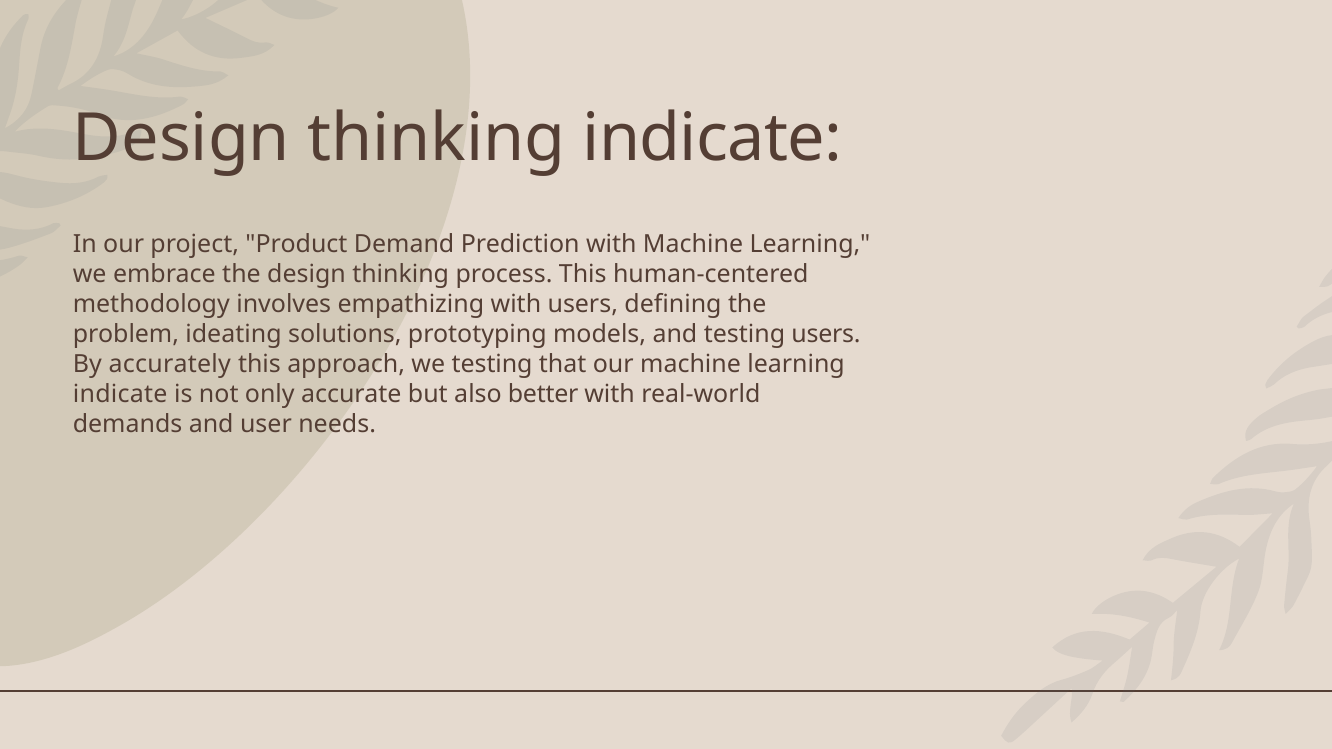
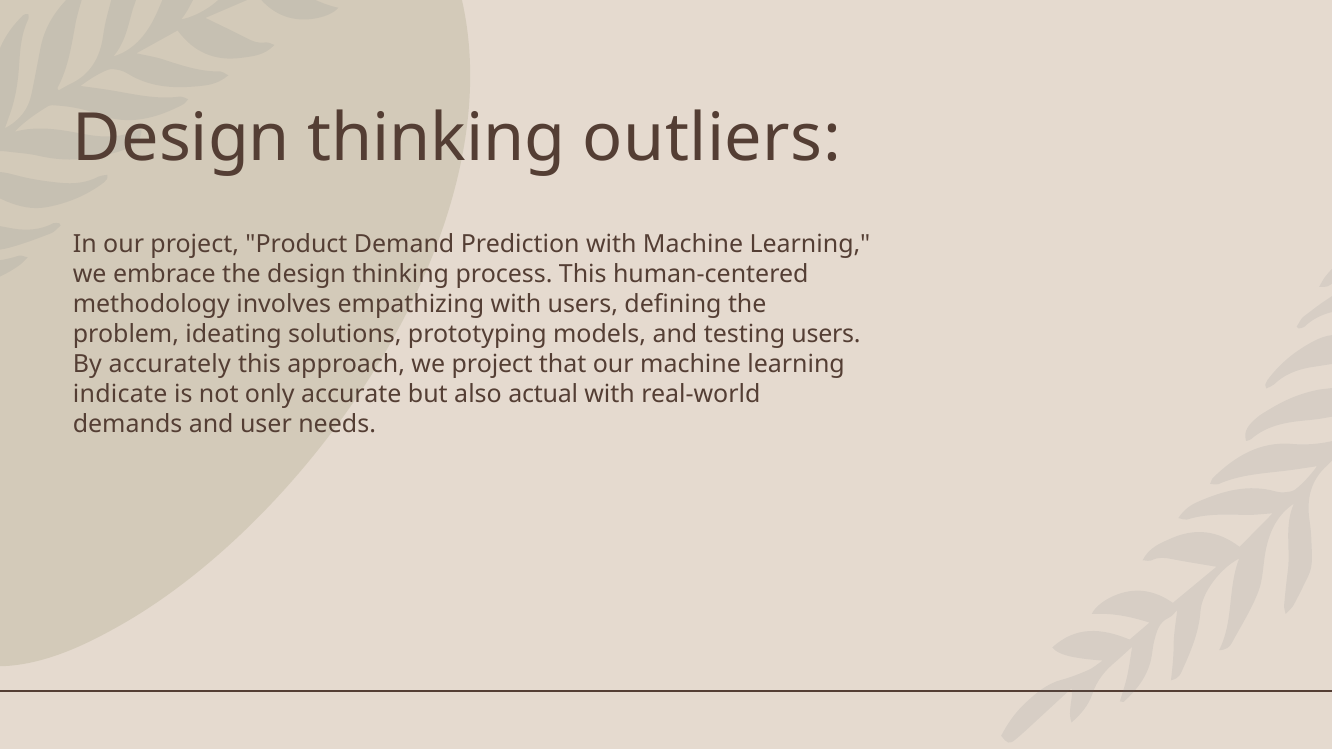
thinking indicate: indicate -> outliers
we testing: testing -> project
better: better -> actual
